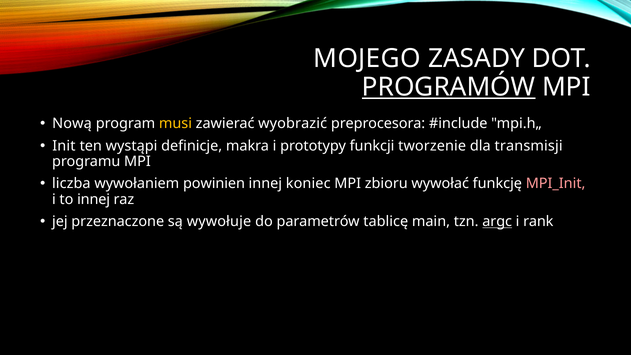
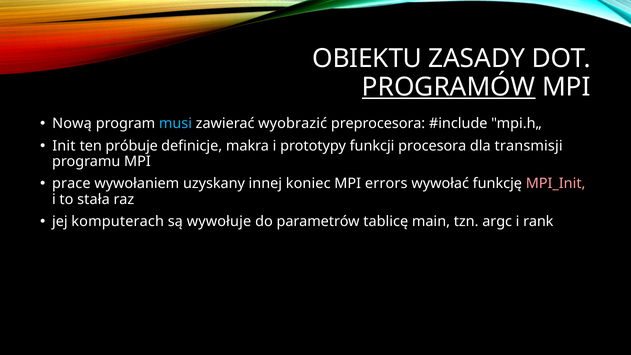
MOJEGO: MOJEGO -> OBIEKTU
musi colour: yellow -> light blue
wystąpi: wystąpi -> próbuje
tworzenie: tworzenie -> procesora
liczba: liczba -> prace
powinien: powinien -> uzyskany
zbioru: zbioru -> errors
to innej: innej -> stała
przeznaczone: przeznaczone -> komputerach
argc underline: present -> none
